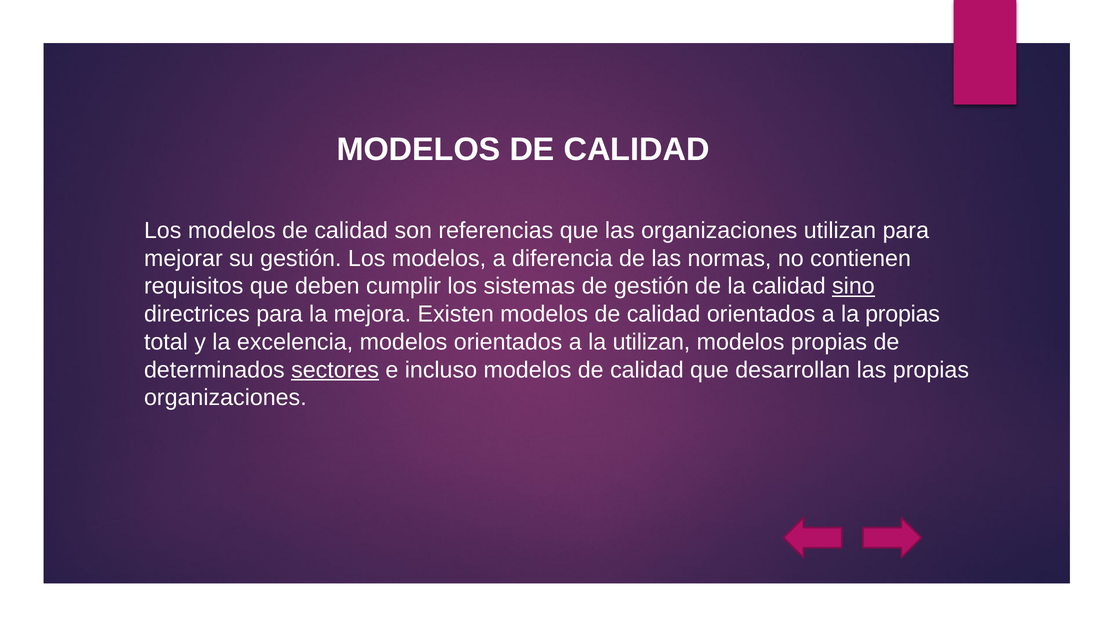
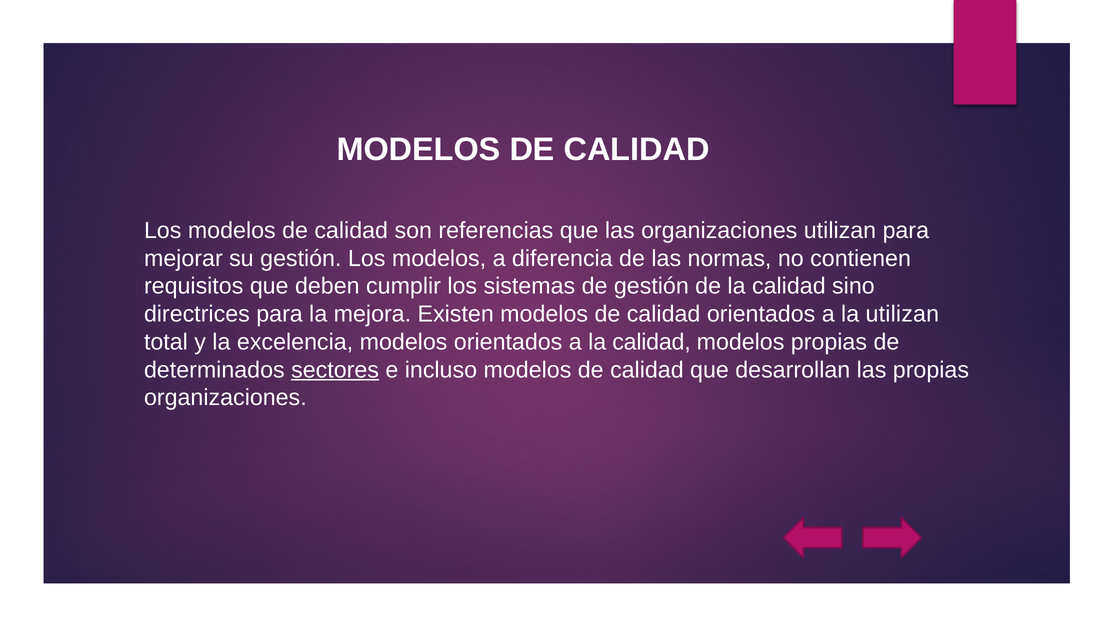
sino underline: present -> none
la propias: propias -> utilizan
a la utilizan: utilizan -> calidad
